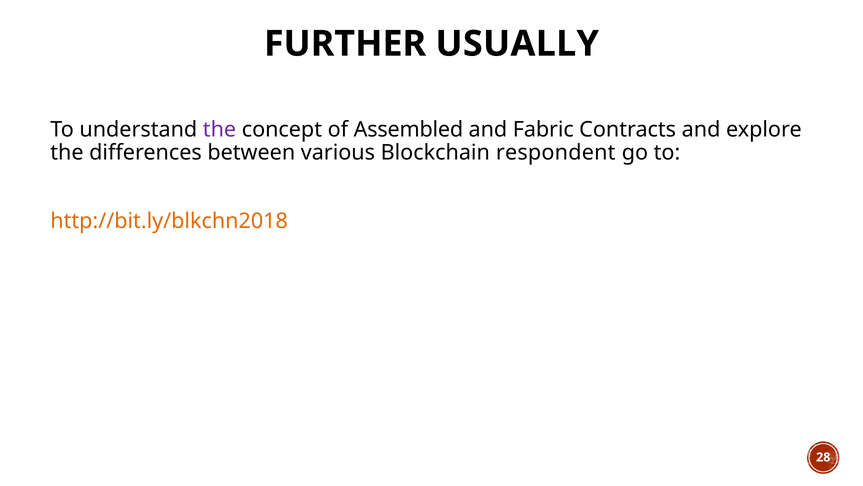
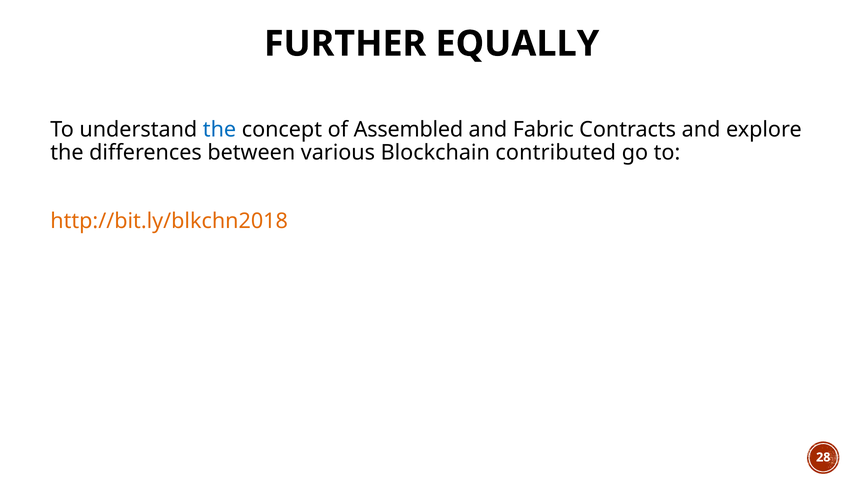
USUALLY: USUALLY -> EQUALLY
the at (220, 129) colour: purple -> blue
respondent: respondent -> contributed
